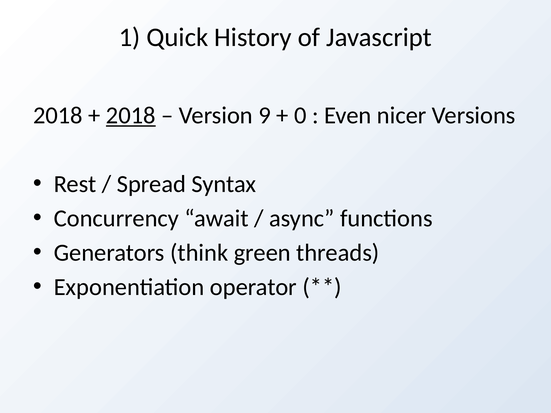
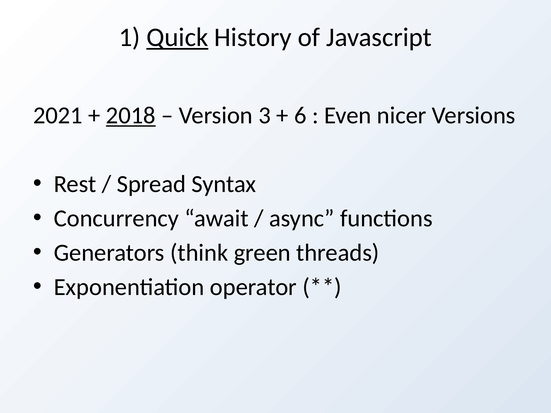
Quick underline: none -> present
2018 at (58, 116): 2018 -> 2021
9: 9 -> 3
0: 0 -> 6
